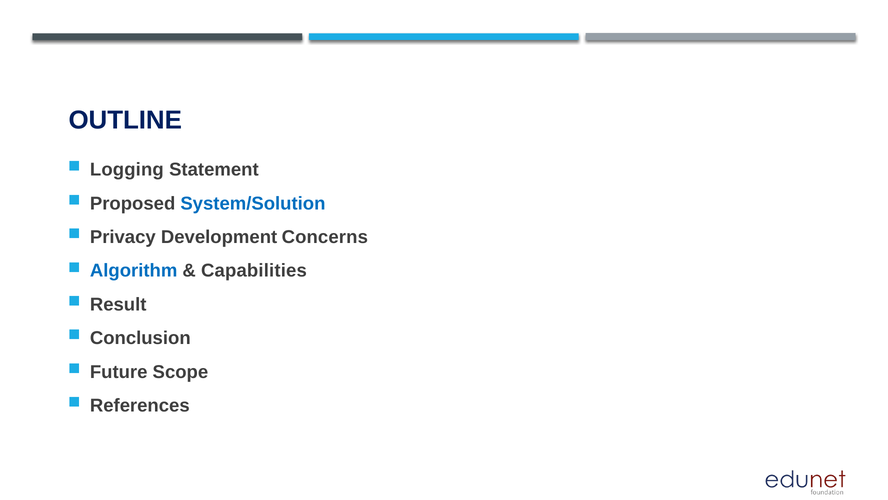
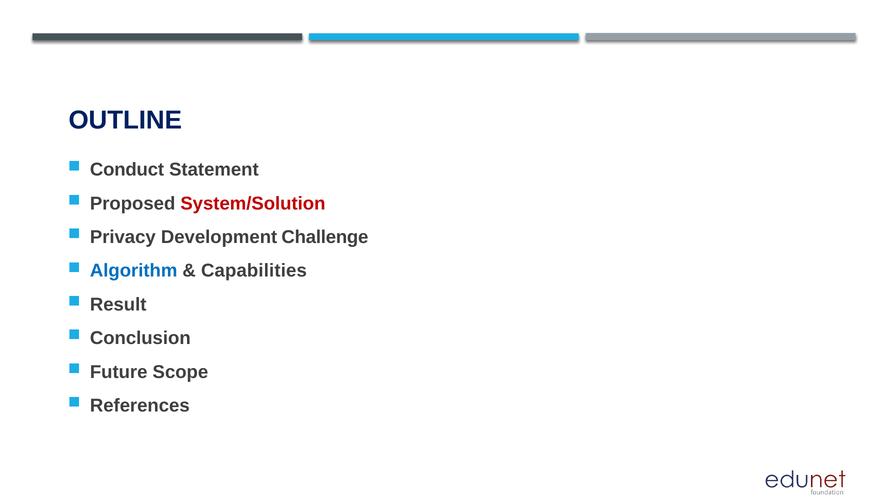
Logging: Logging -> Conduct
System/Solution colour: blue -> red
Concerns: Concerns -> Challenge
